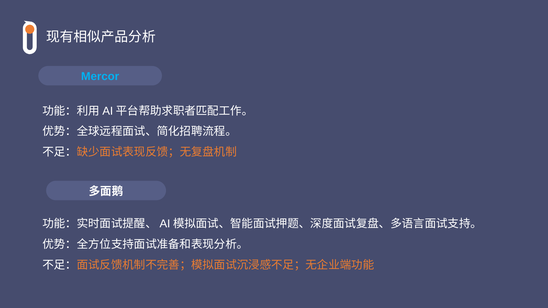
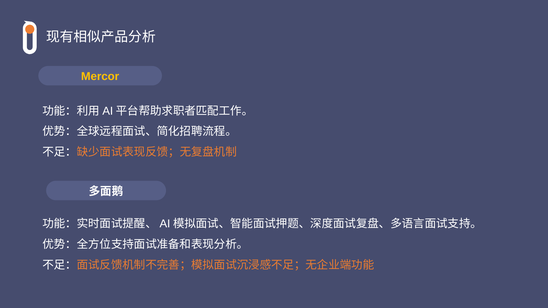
Mercor colour: light blue -> yellow
